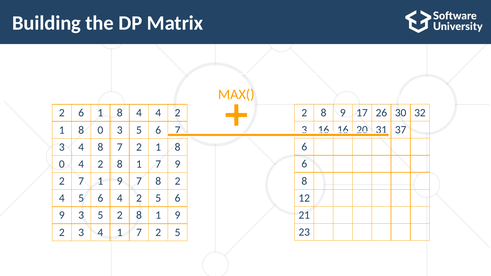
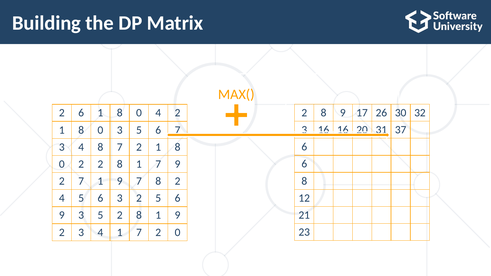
6 1 8 4: 4 -> 0
4 at (81, 164): 4 -> 2
6 4: 4 -> 3
7 2 5: 5 -> 0
